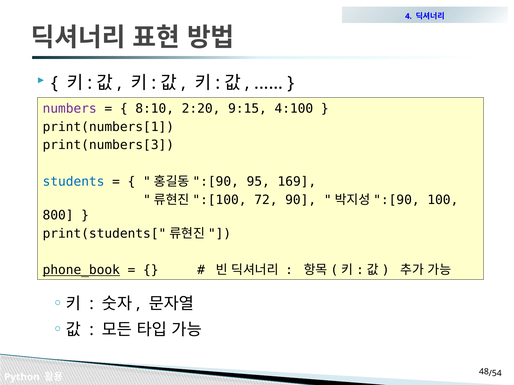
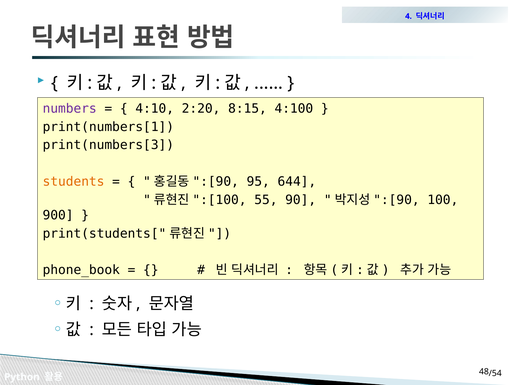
8:10: 8:10 -> 4:10
9:15: 9:15 -> 8:15
students colour: blue -> orange
169: 169 -> 644
72: 72 -> 55
800: 800 -> 900
phone_book underline: present -> none
